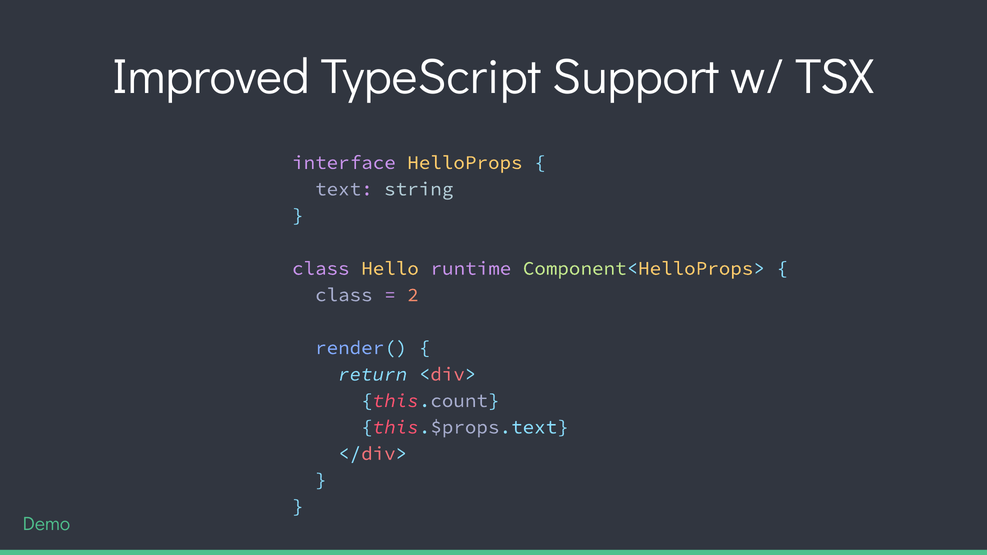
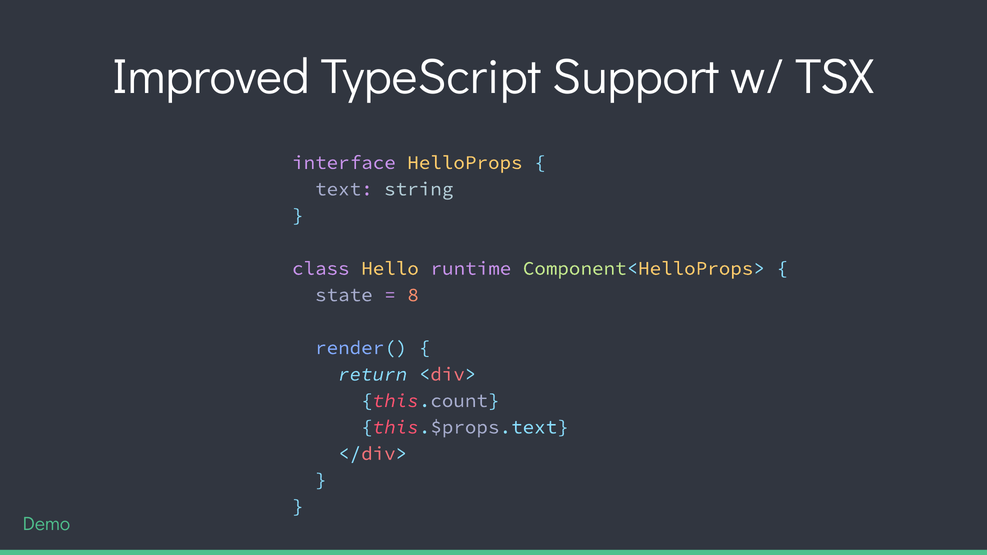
class at (344, 295): class -> state
2: 2 -> 8
